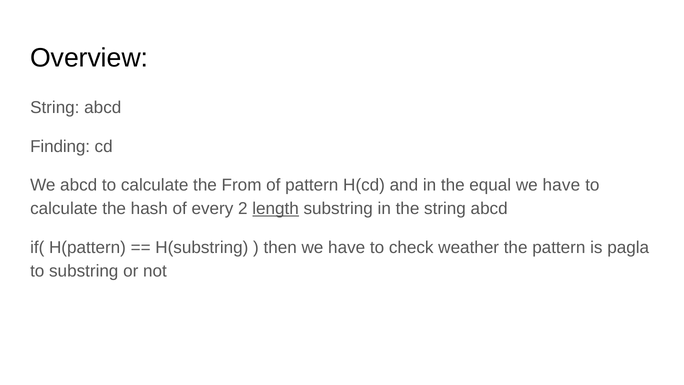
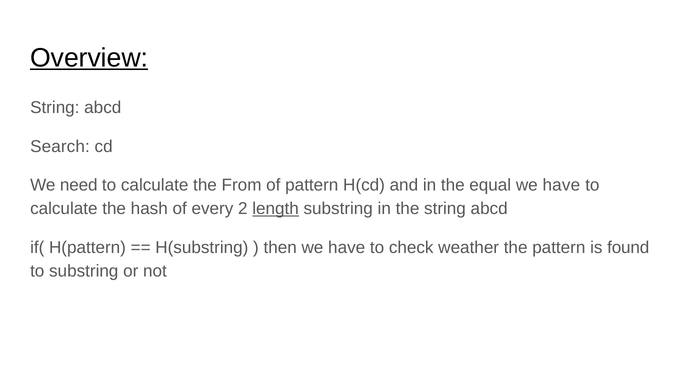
Overview underline: none -> present
Finding: Finding -> Search
We abcd: abcd -> need
pagla: pagla -> found
